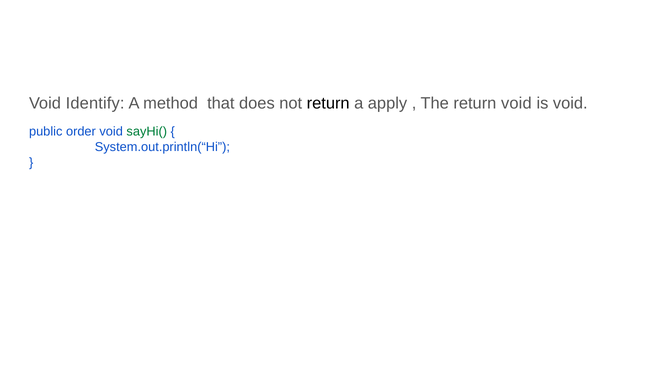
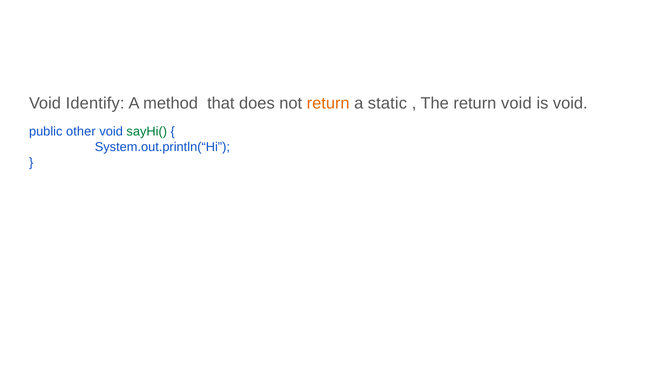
return at (328, 103) colour: black -> orange
apply: apply -> static
order: order -> other
